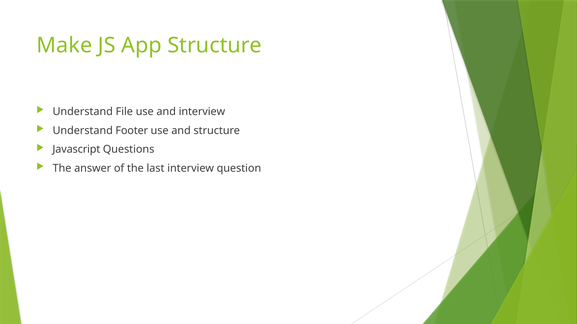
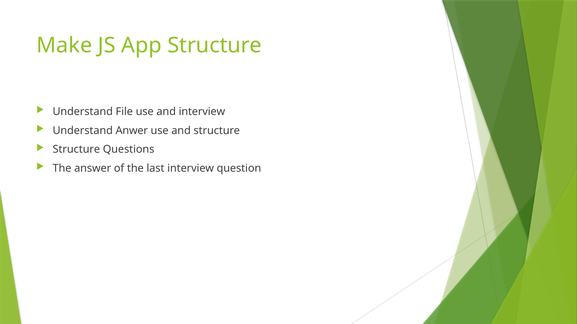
Footer: Footer -> Anwer
Javascript at (76, 150): Javascript -> Structure
